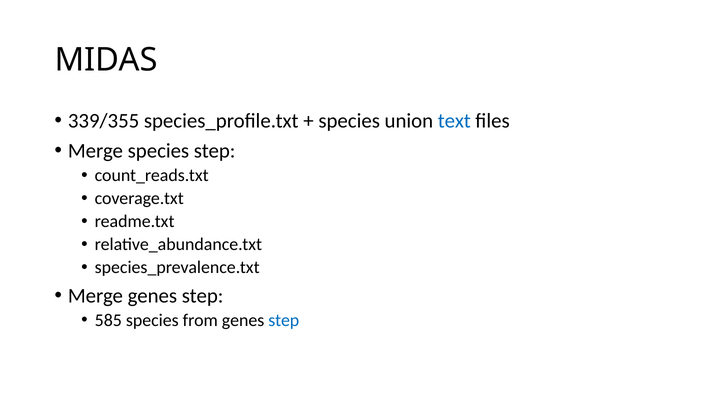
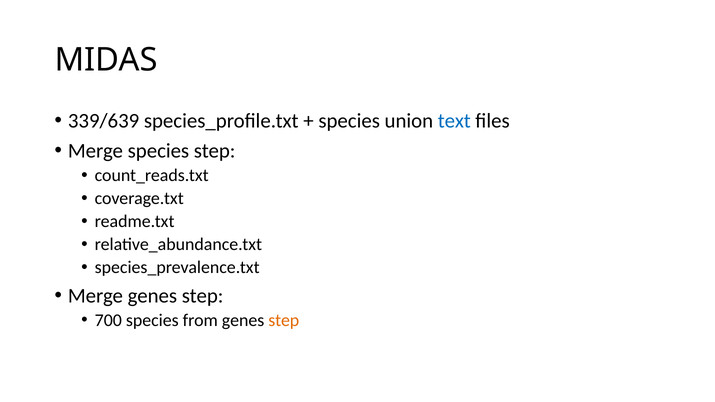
339/355: 339/355 -> 339/639
585: 585 -> 700
step at (284, 320) colour: blue -> orange
